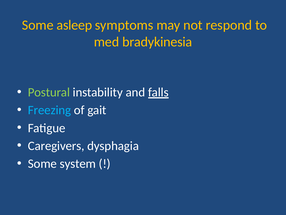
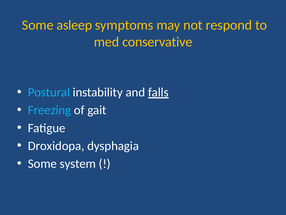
bradykinesia: bradykinesia -> conservative
Postural colour: light green -> light blue
Caregivers: Caregivers -> Droxidopa
